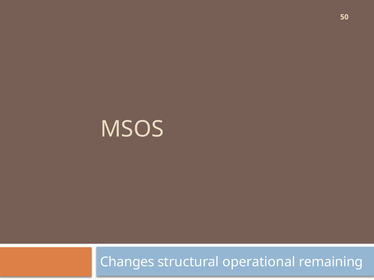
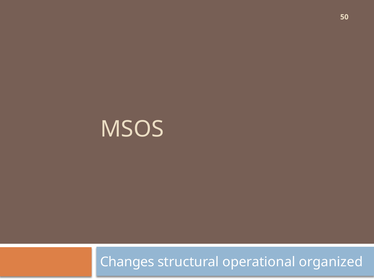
remaining: remaining -> organized
